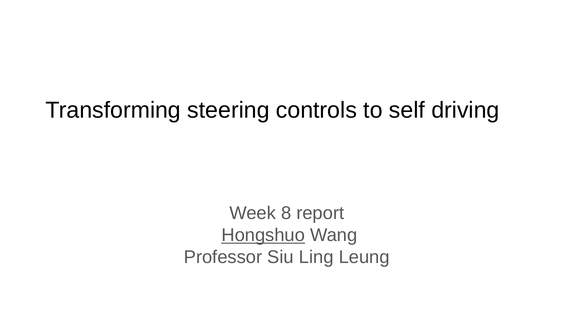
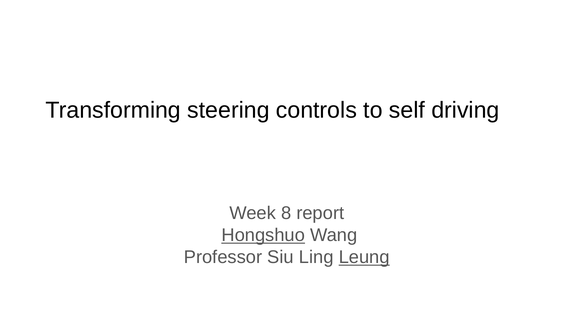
Leung underline: none -> present
